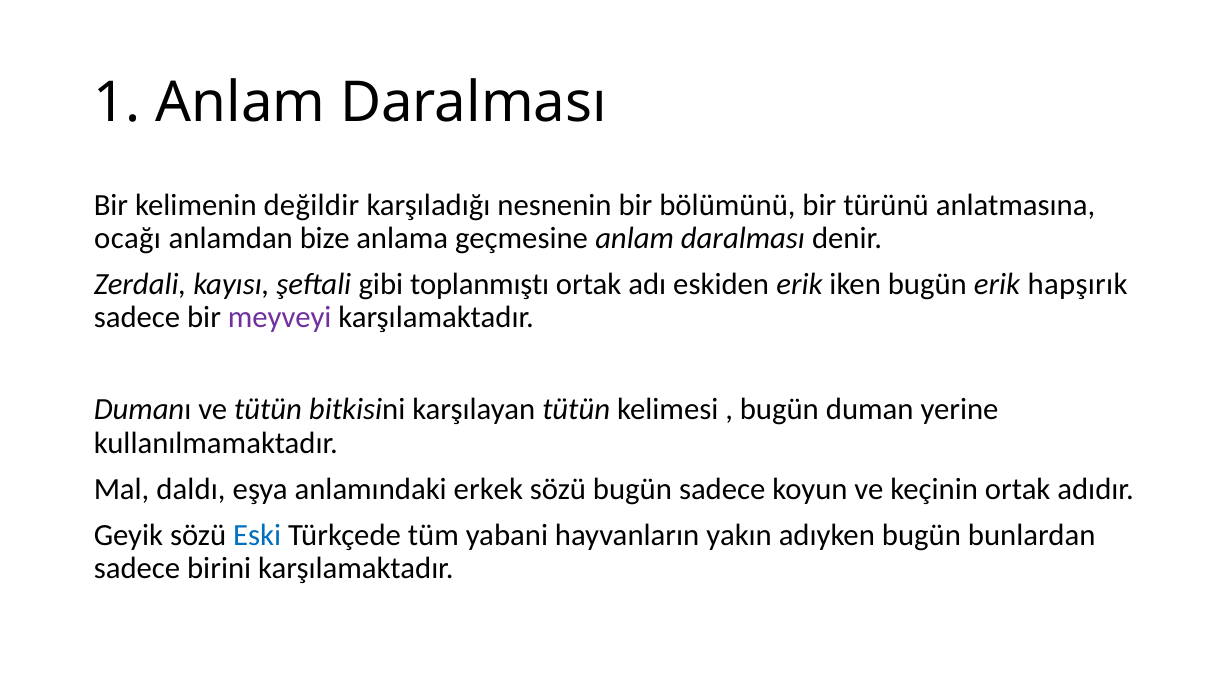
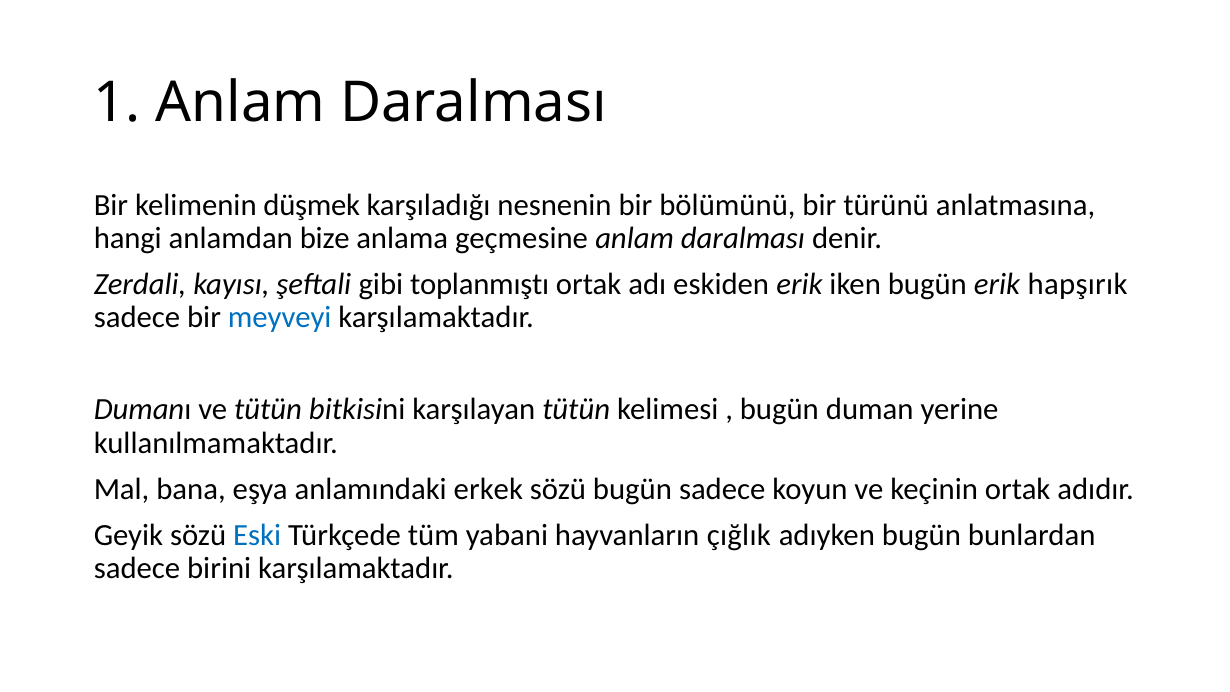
değildir: değildir -> düşmek
ocağı: ocağı -> hangi
meyveyi colour: purple -> blue
daldı: daldı -> bana
yakın: yakın -> çığlık
